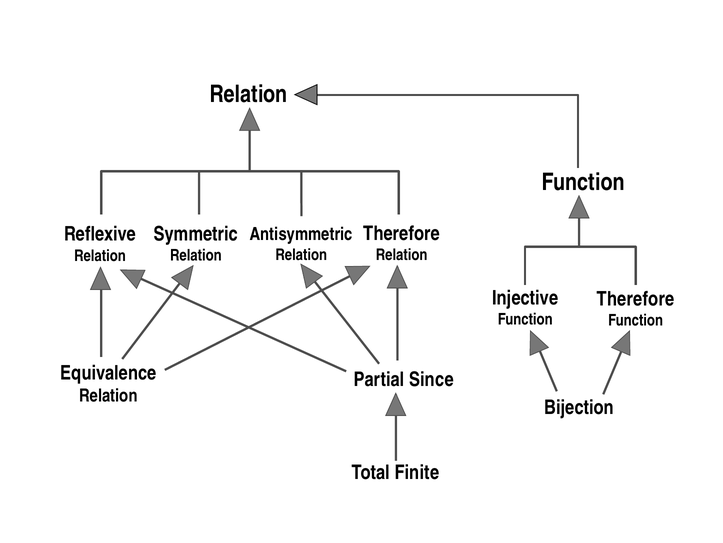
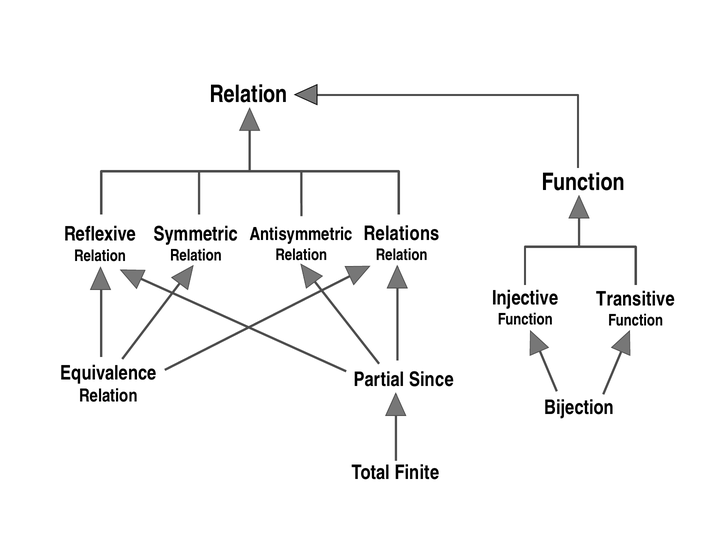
Therefore at (402, 233): Therefore -> Relations
Therefore at (636, 299): Therefore -> Transitive
